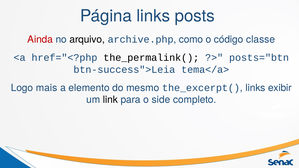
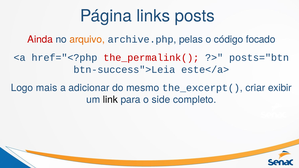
arquivo colour: black -> orange
como: como -> pelas
classe: classe -> focado
the_permalink( colour: black -> red
tema</a>: tema</a> -> este</a>
elemento: elemento -> adicionar
the_excerpt( links: links -> criar
